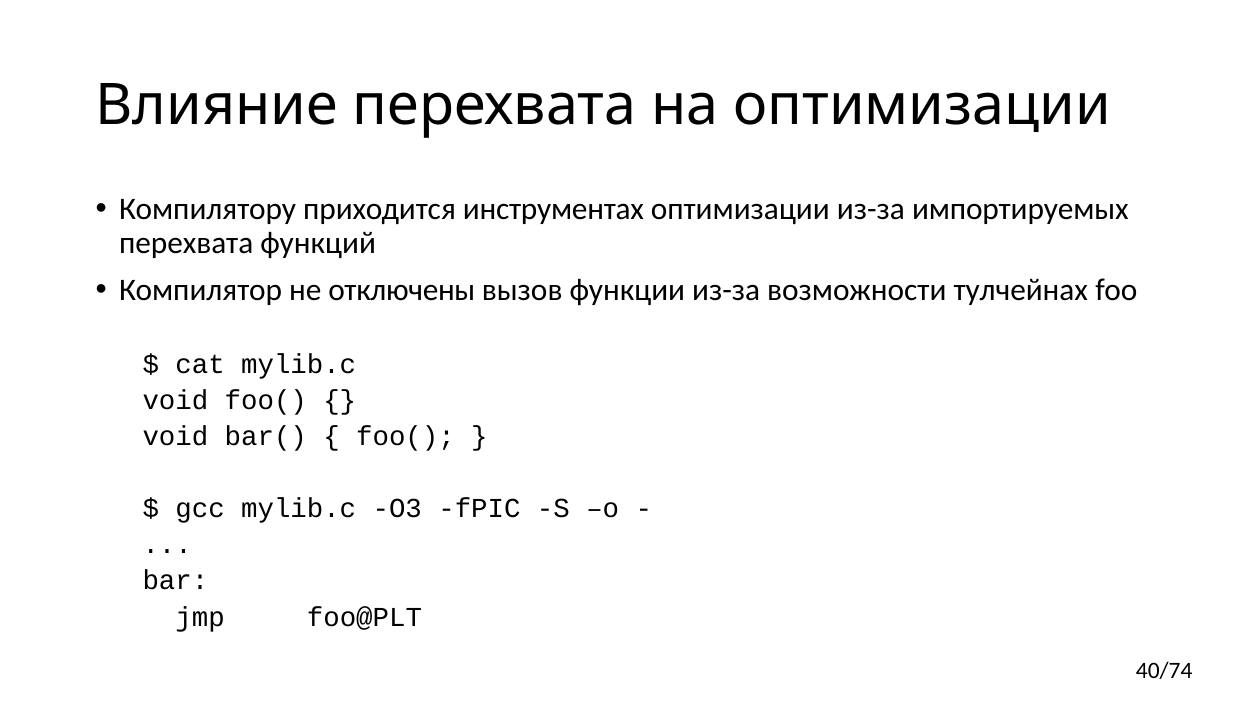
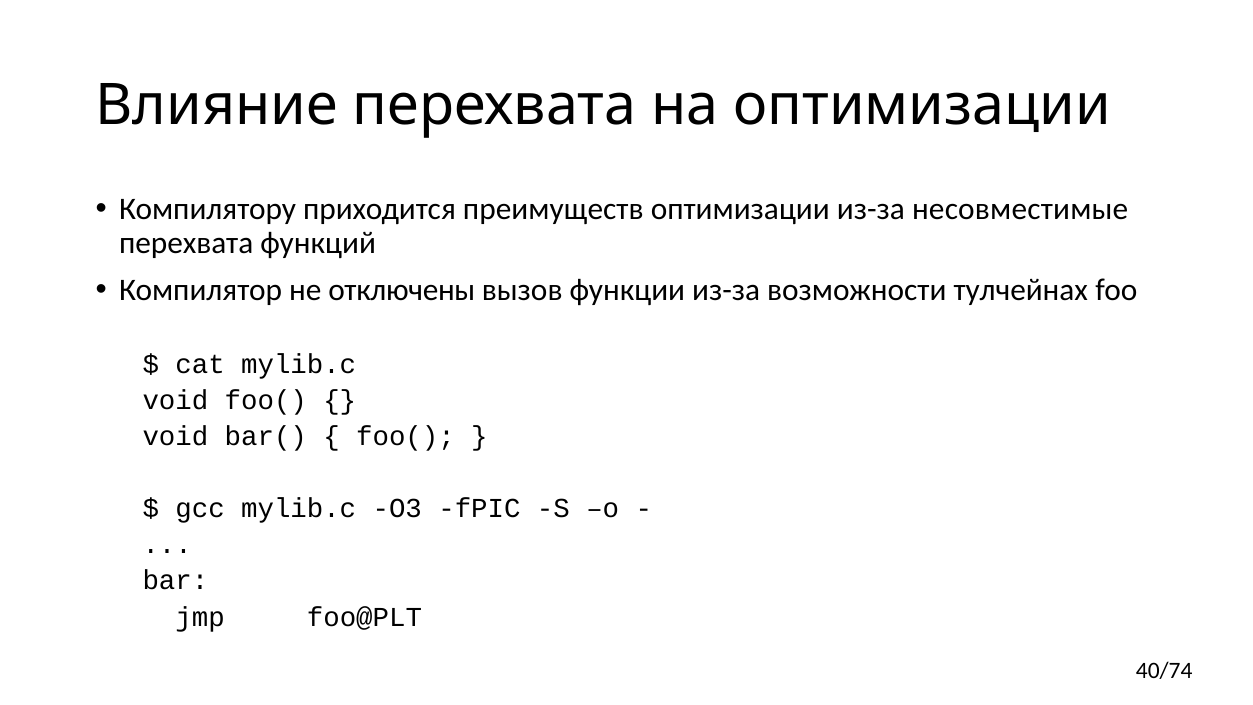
инструментах: инструментах -> преимуществ
импортируемых: импортируемых -> несовместимые
